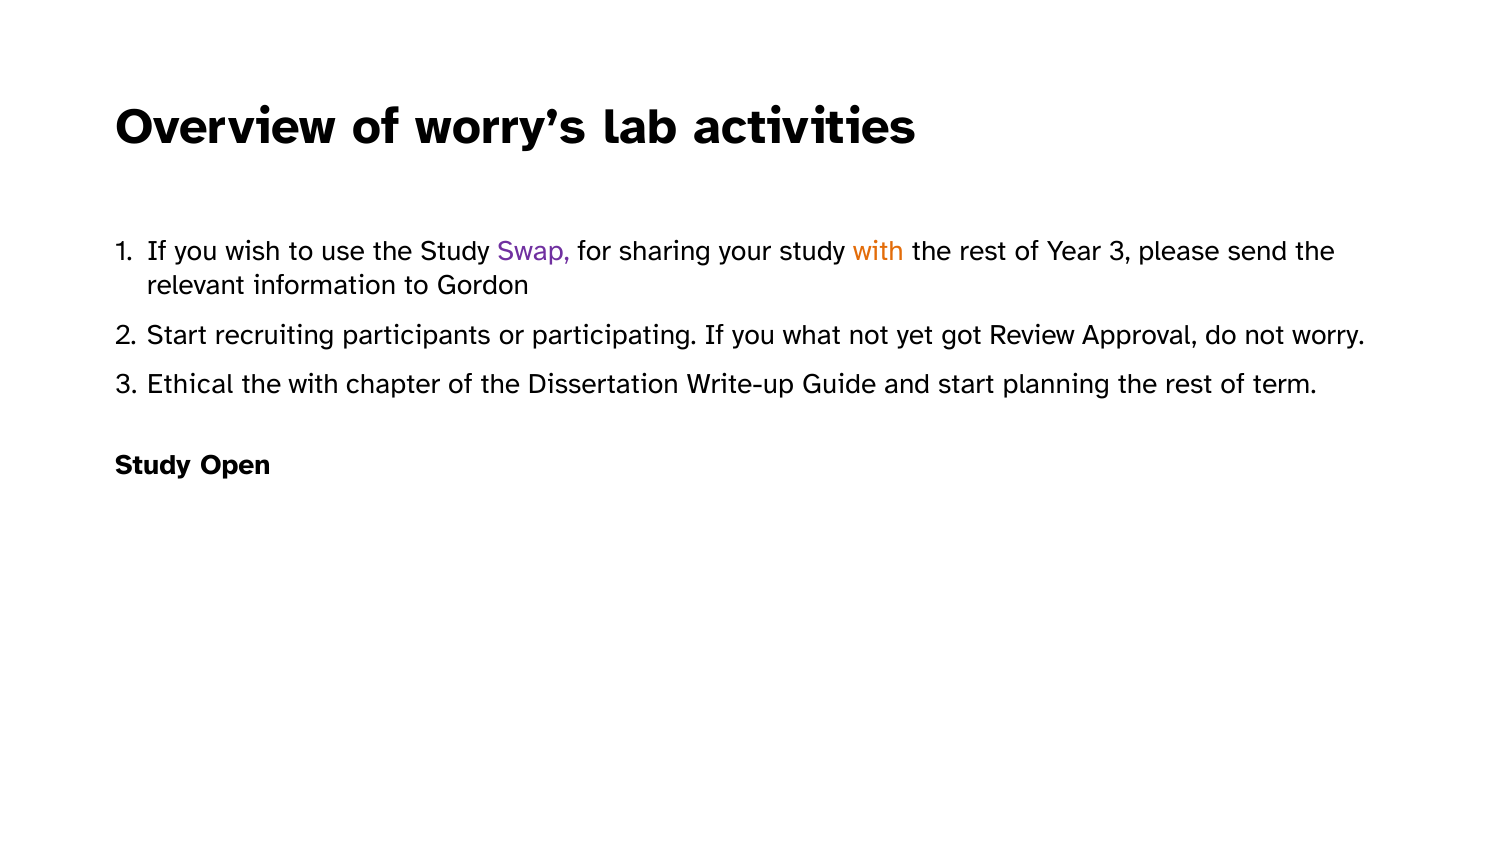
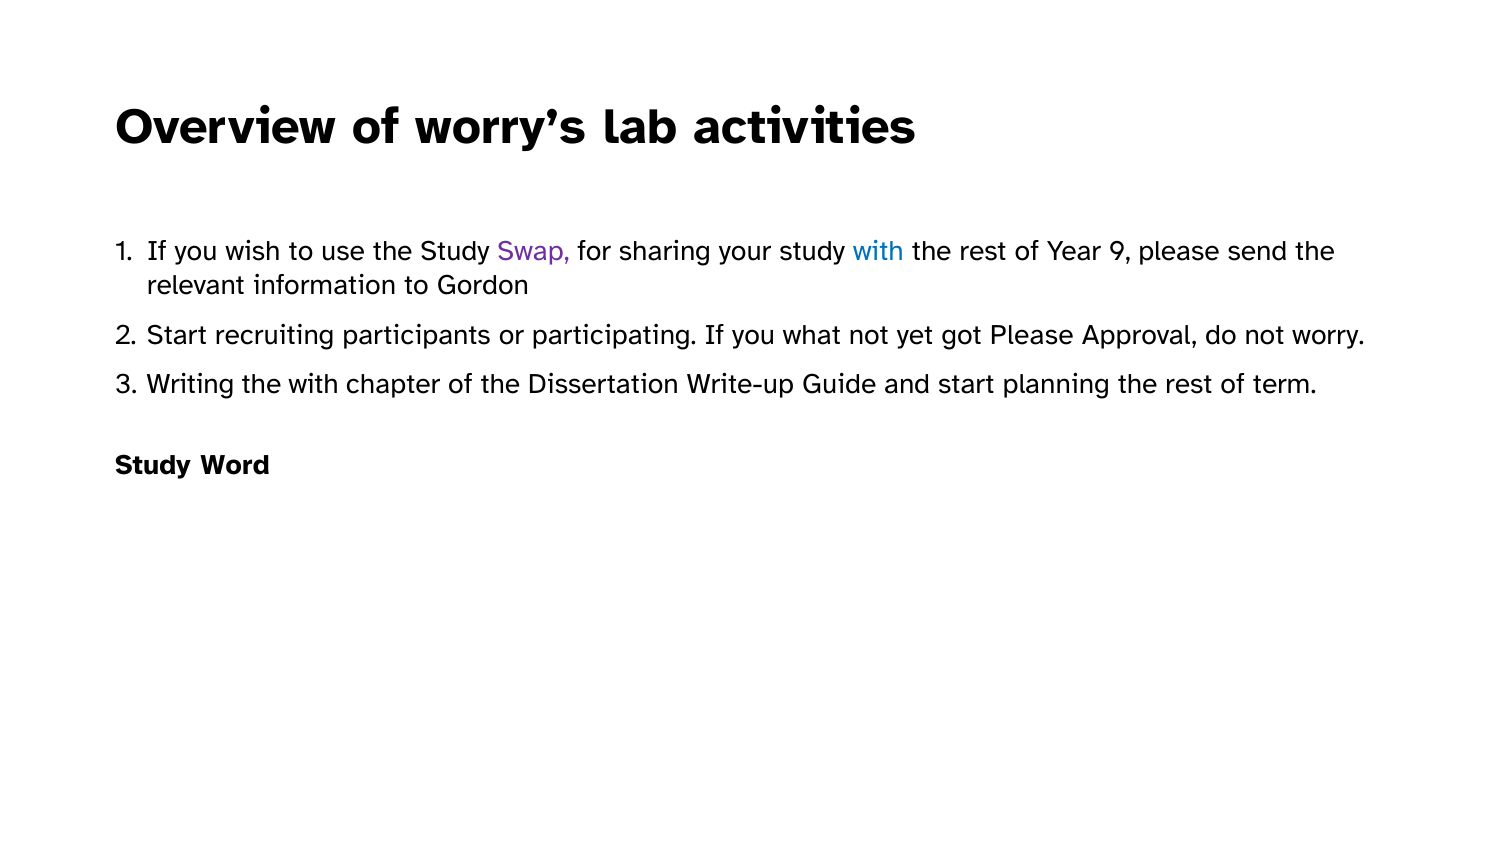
with at (878, 251) colour: orange -> blue
Year 3: 3 -> 9
got Review: Review -> Please
Ethical: Ethical -> Writing
Open: Open -> Word
